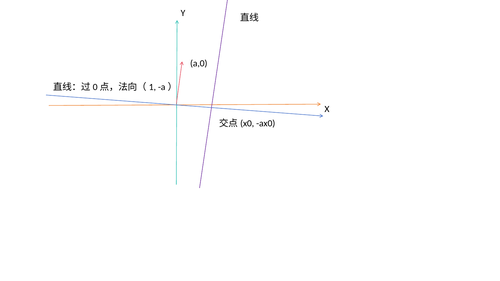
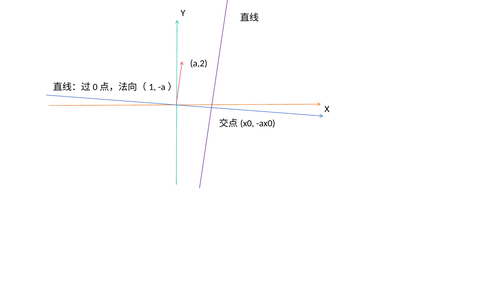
a,0: a,0 -> a,2
